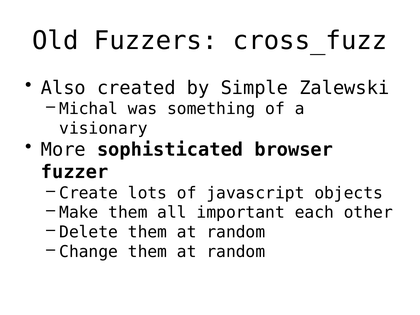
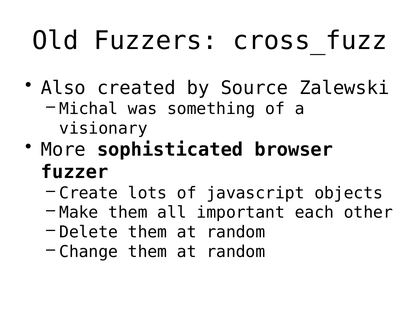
Simple: Simple -> Source
